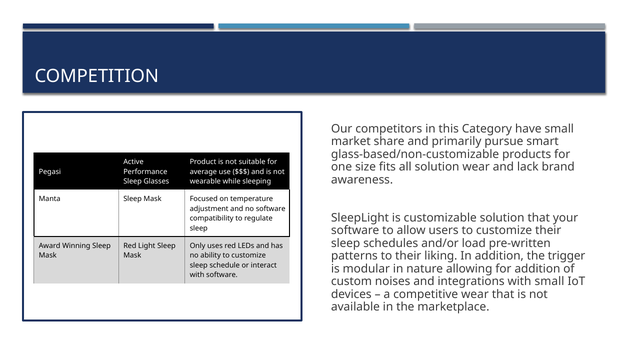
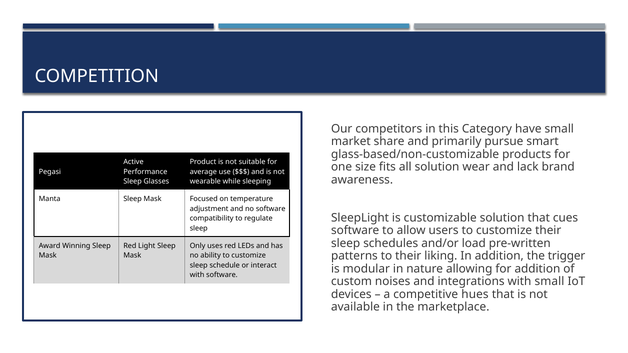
your: your -> cues
competitive wear: wear -> hues
